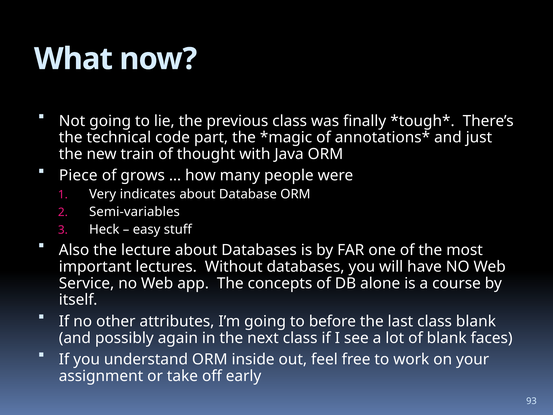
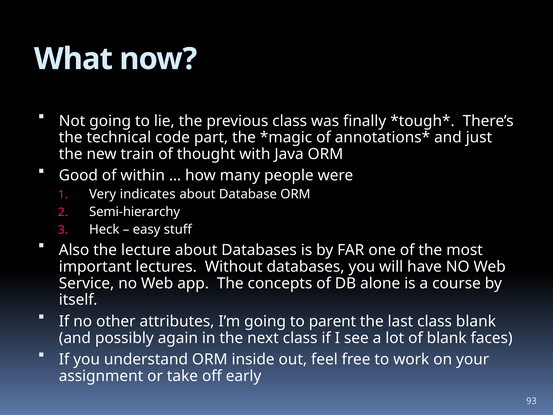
Piece: Piece -> Good
grows: grows -> within
Semi-variables: Semi-variables -> Semi-hierarchy
before: before -> parent
